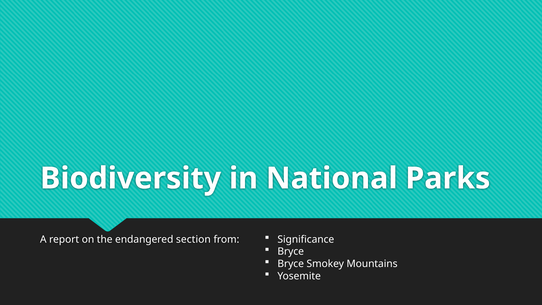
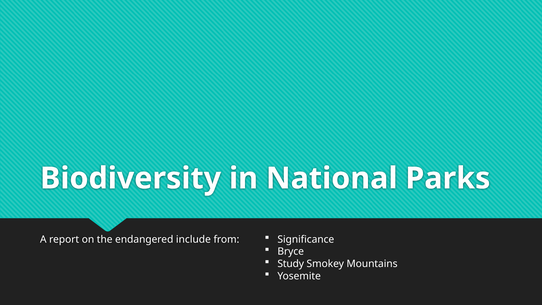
section: section -> include
Bryce at (291, 264): Bryce -> Study
